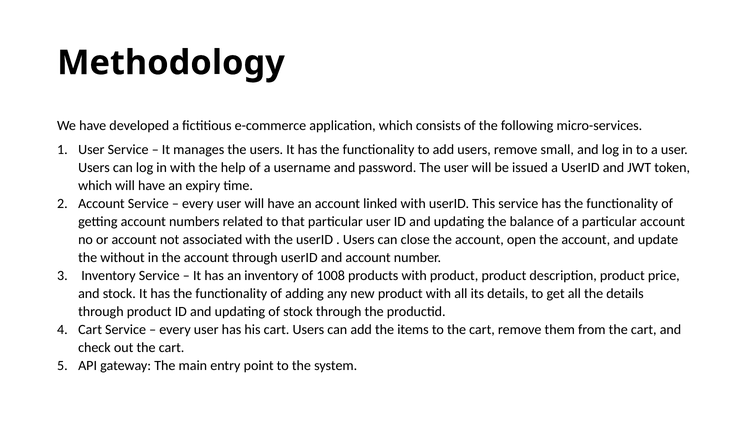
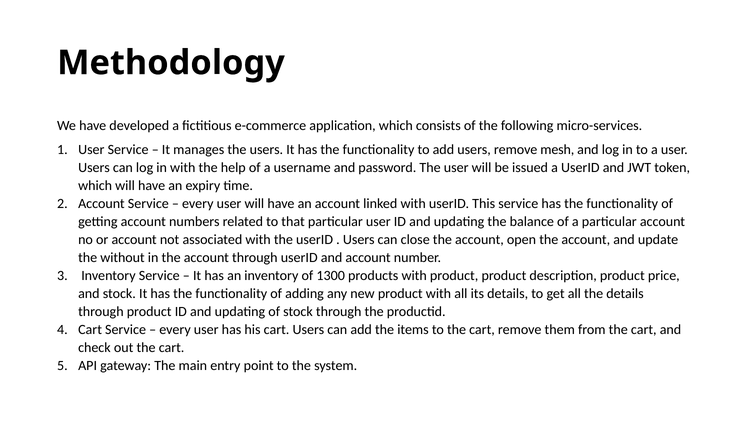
small: small -> mesh
1008: 1008 -> 1300
